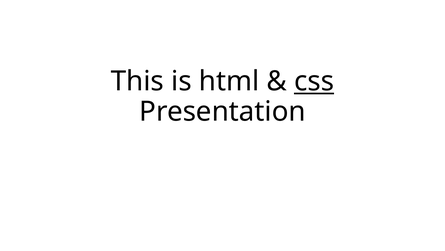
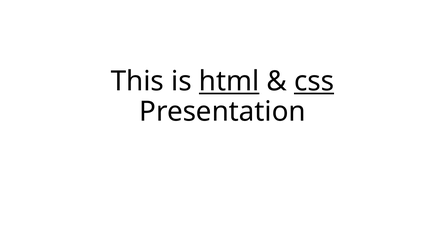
html underline: none -> present
